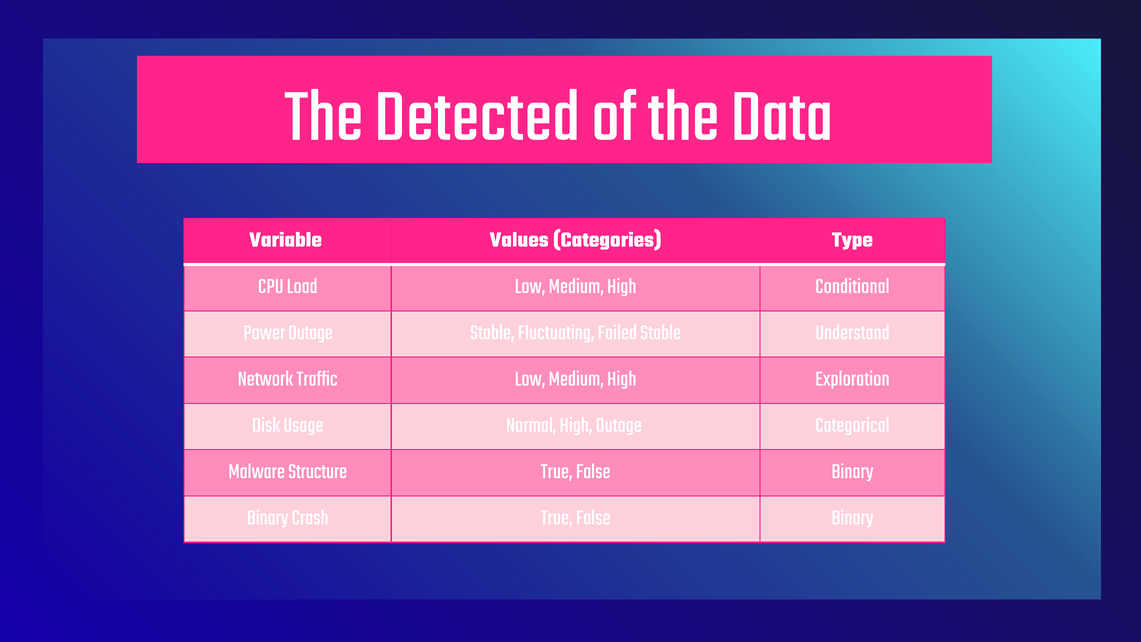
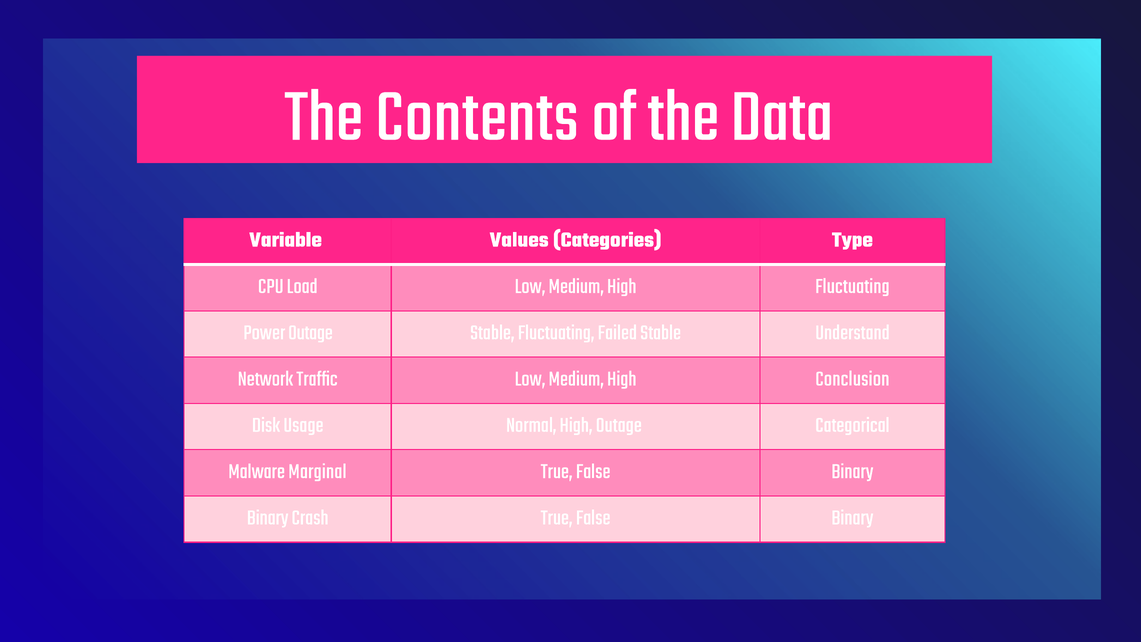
Detected: Detected -> Contents
High Conditional: Conditional -> Fluctuating
Exploration: Exploration -> Conclusion
Structure: Structure -> Marginal
